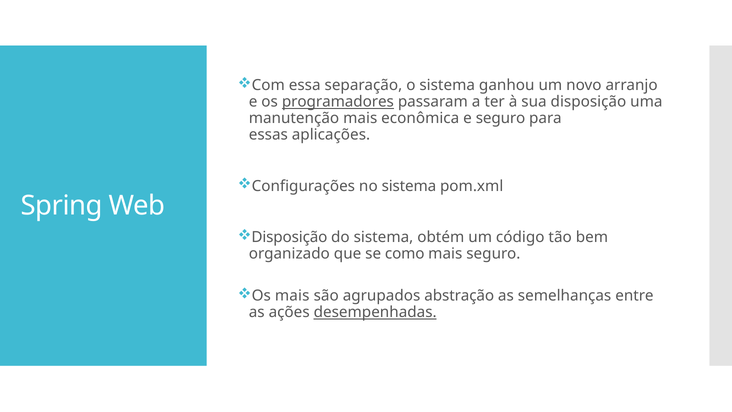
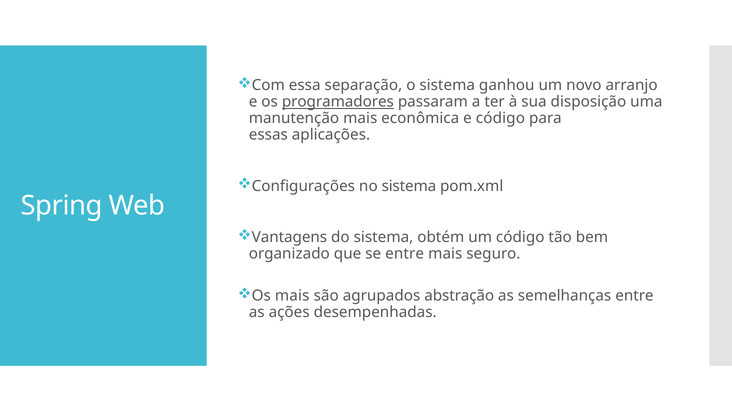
e seguro: seguro -> código
Disposição at (289, 237): Disposição -> Vantagens
se como: como -> entre
desempenhadas underline: present -> none
